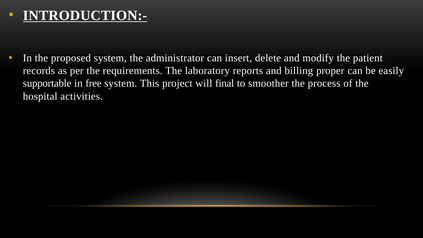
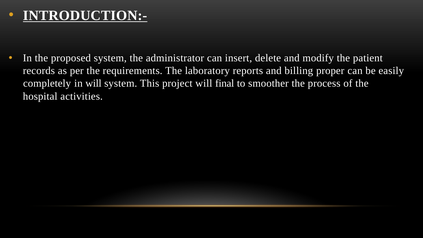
supportable: supportable -> completely
in free: free -> will
